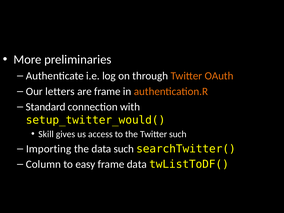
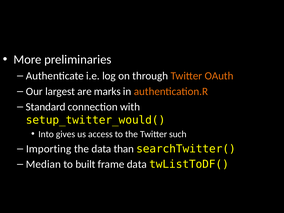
letters: letters -> largest
are frame: frame -> marks
Skill: Skill -> Into
data such: such -> than
Column: Column -> Median
easy: easy -> built
